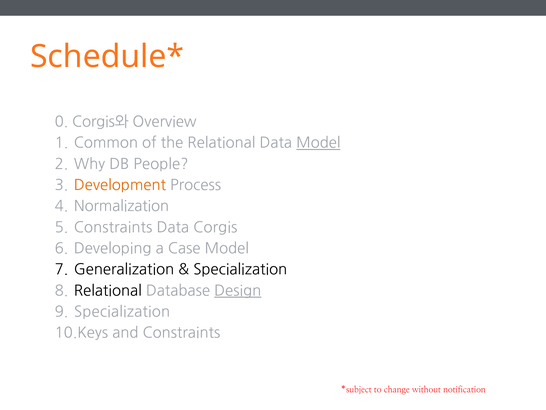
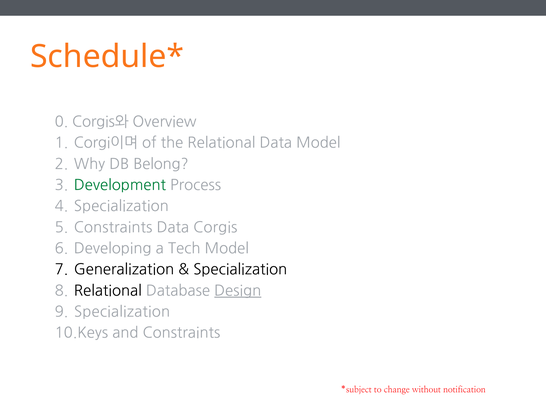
Common: Common -> Corgi이며
Model at (318, 143) underline: present -> none
People: People -> Belong
Development colour: orange -> green
Normalization at (121, 206): Normalization -> Specialization
Case: Case -> Tech
